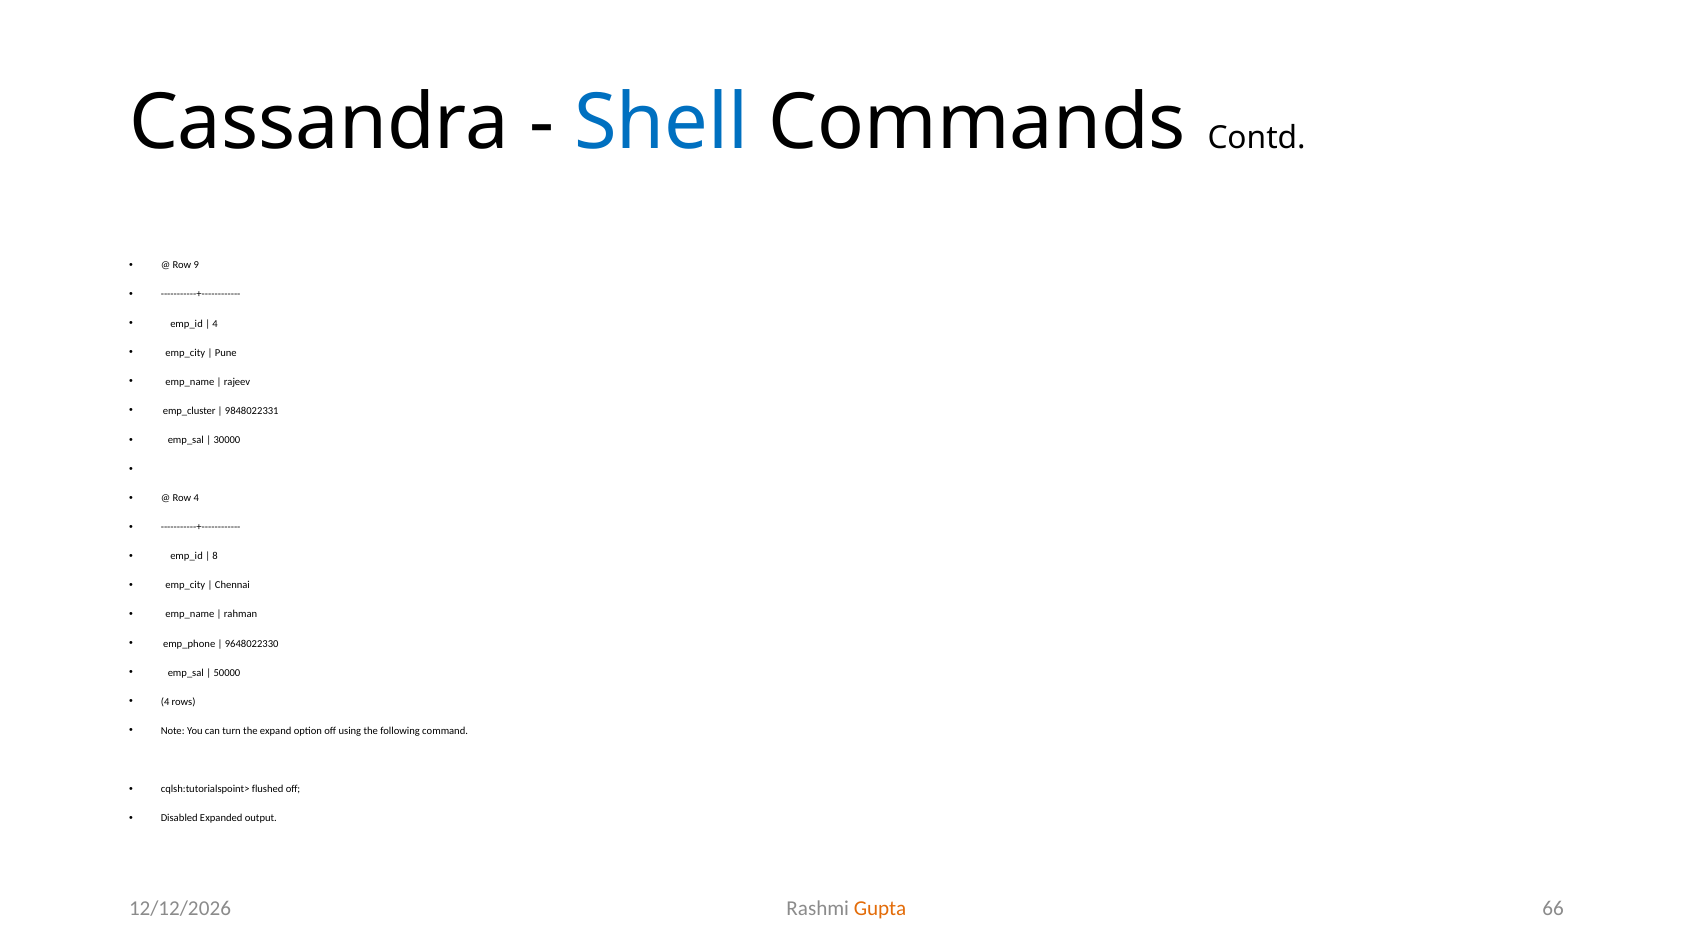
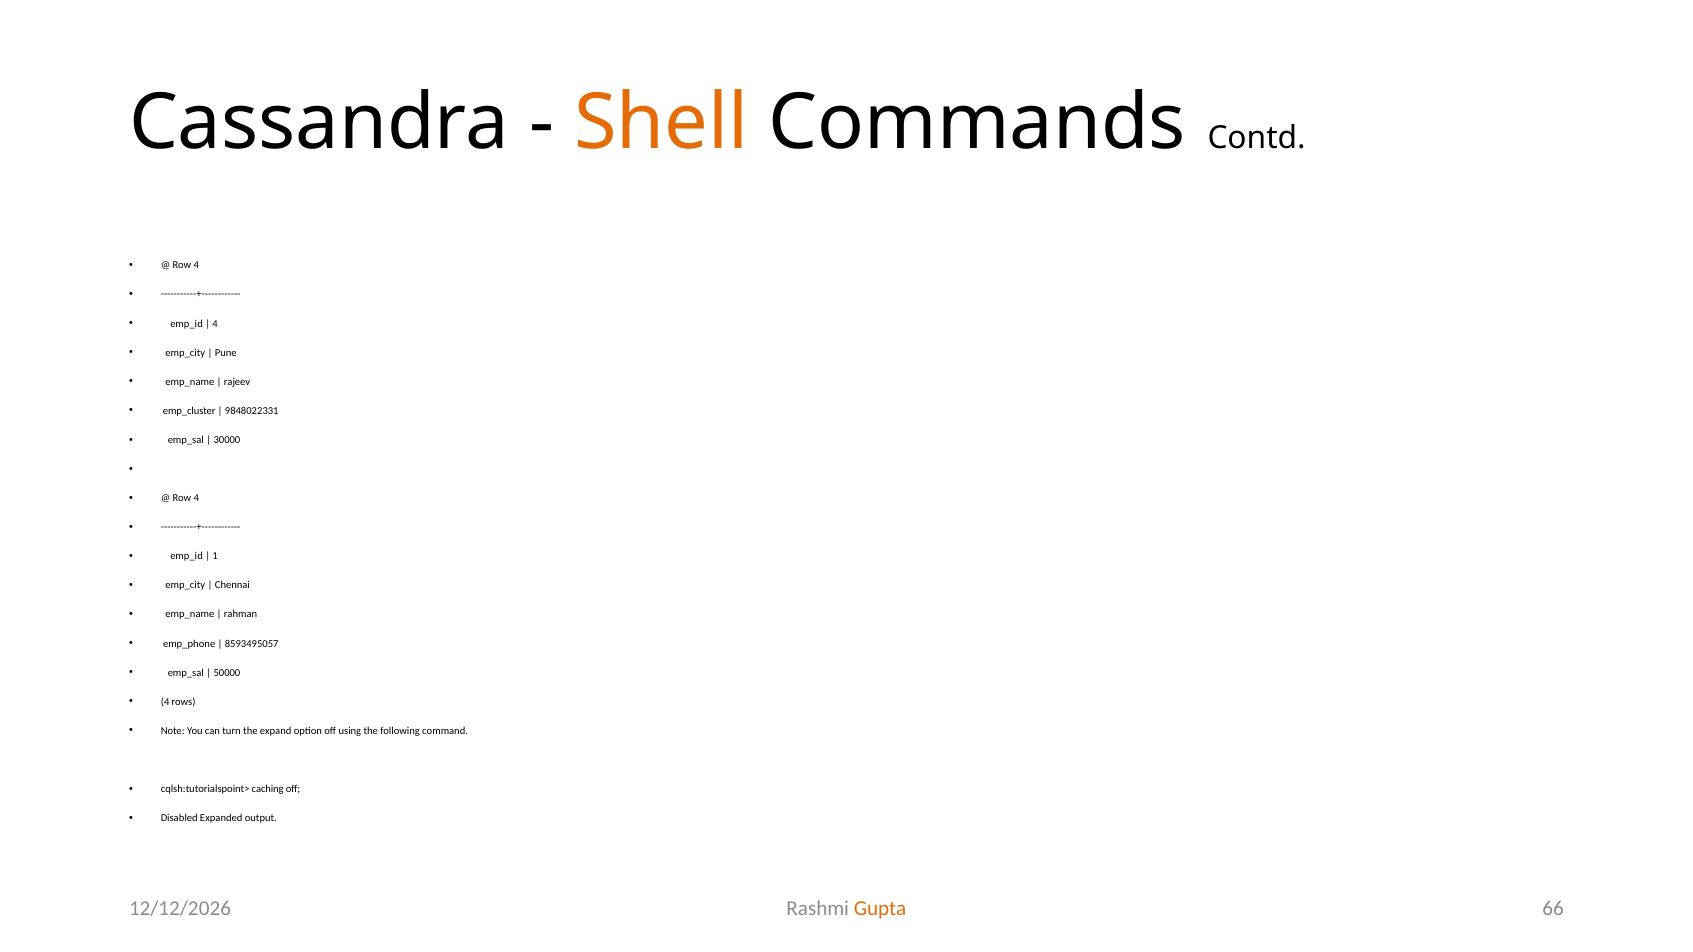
Shell colour: blue -> orange
9 at (196, 265): 9 -> 4
8: 8 -> 1
9648022330: 9648022330 -> 8593495057
flushed: flushed -> caching
